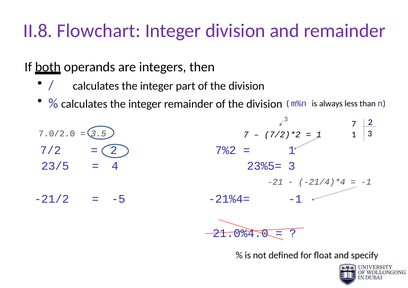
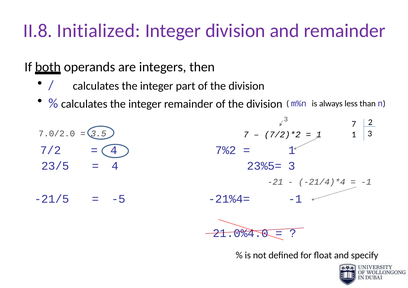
Flowchart: Flowchart -> Initialized
2 at (114, 151): 2 -> 4
-21/2: -21/2 -> -21/5
